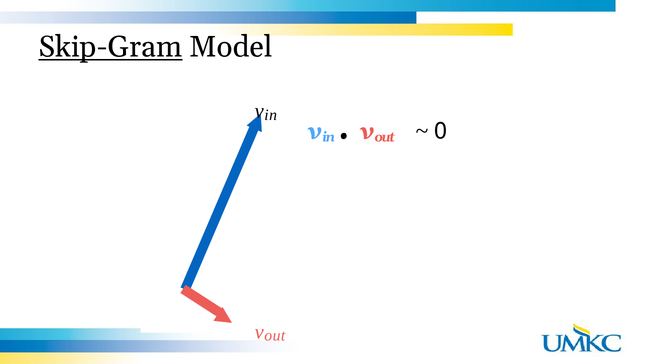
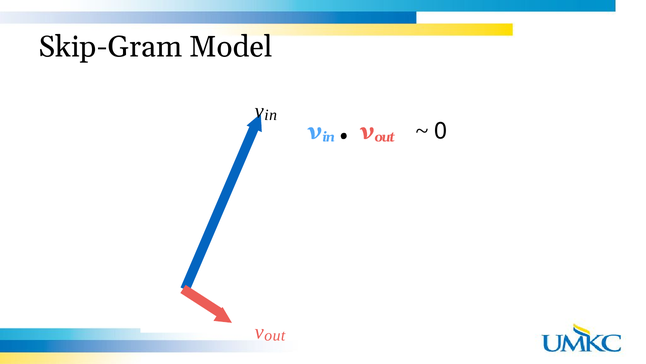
Skip-Gram underline: present -> none
